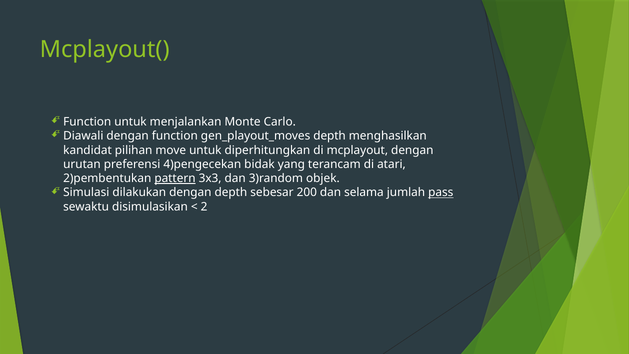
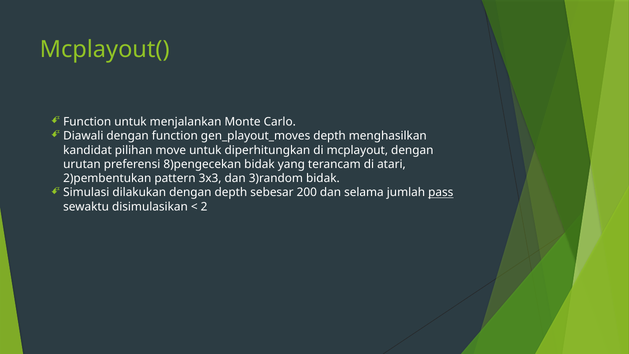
4)pengecekan: 4)pengecekan -> 8)pengecekan
pattern underline: present -> none
3)random objek: objek -> bidak
